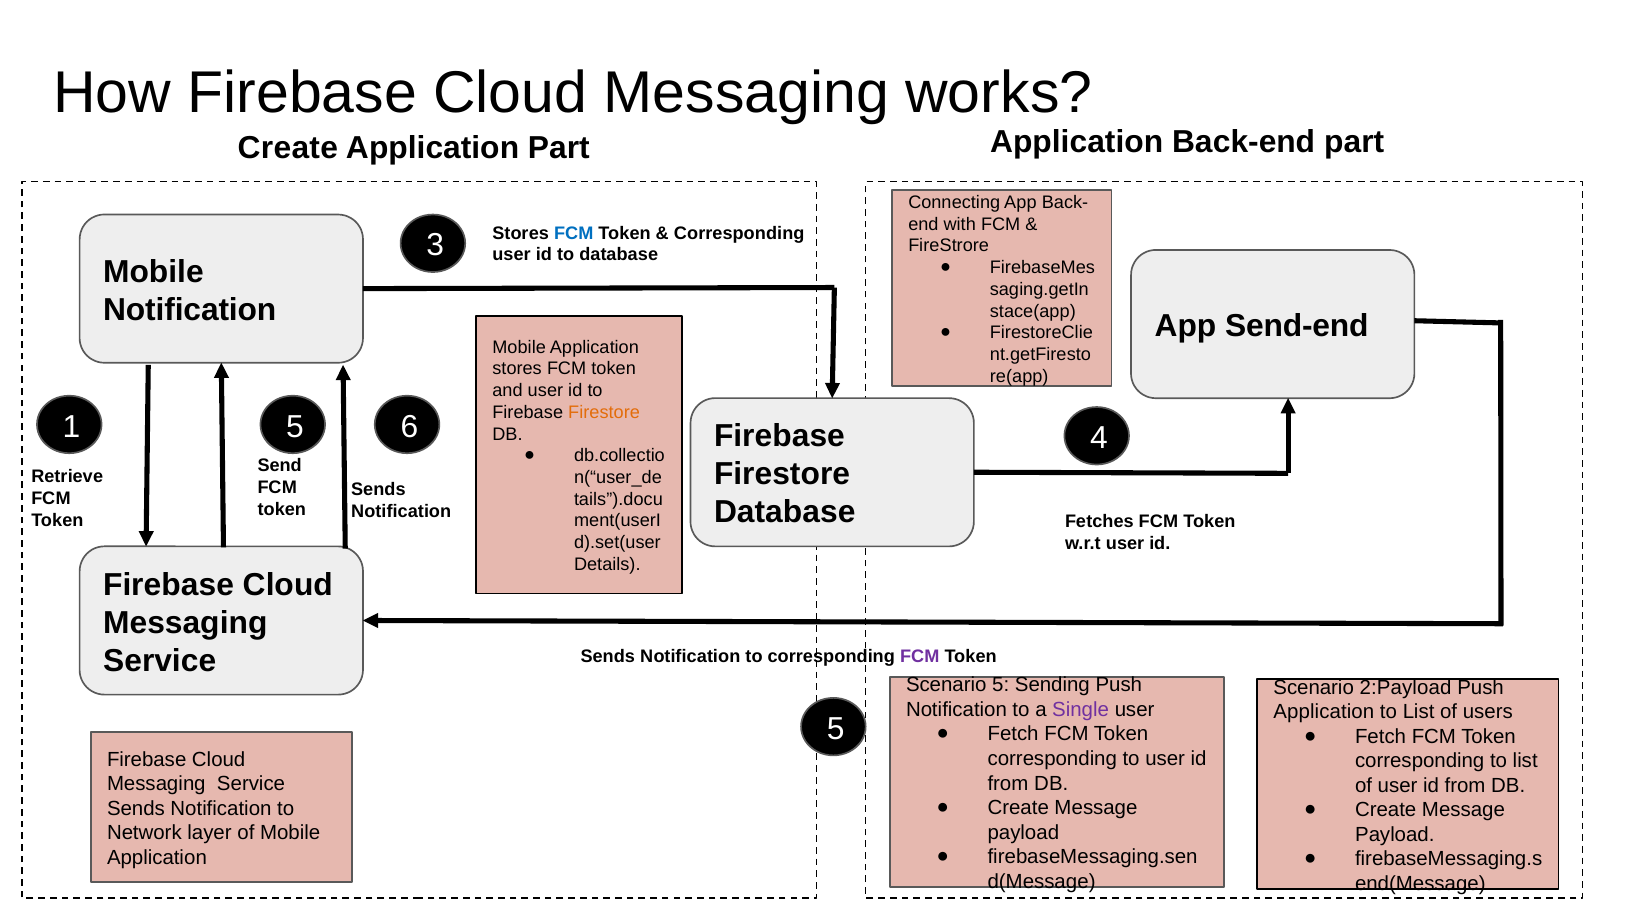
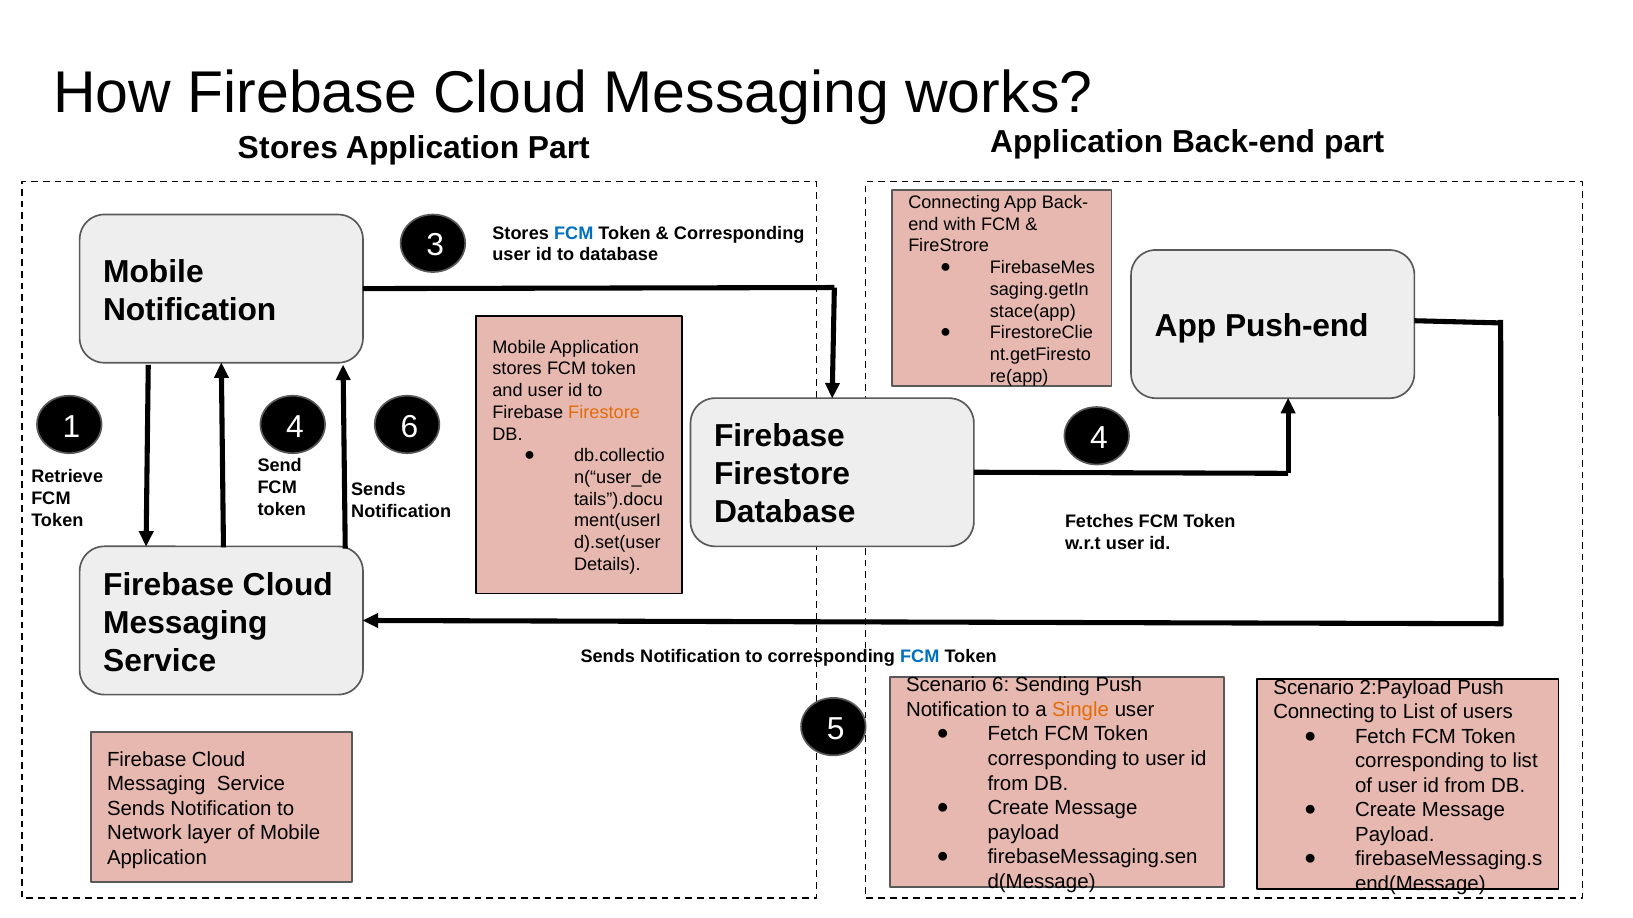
Create at (288, 148): Create -> Stores
Send-end: Send-end -> Push-end
1 5: 5 -> 4
FCM at (920, 657) colour: purple -> blue
Scenario 5: 5 -> 6
Single colour: purple -> orange
Application at (1324, 712): Application -> Connecting
